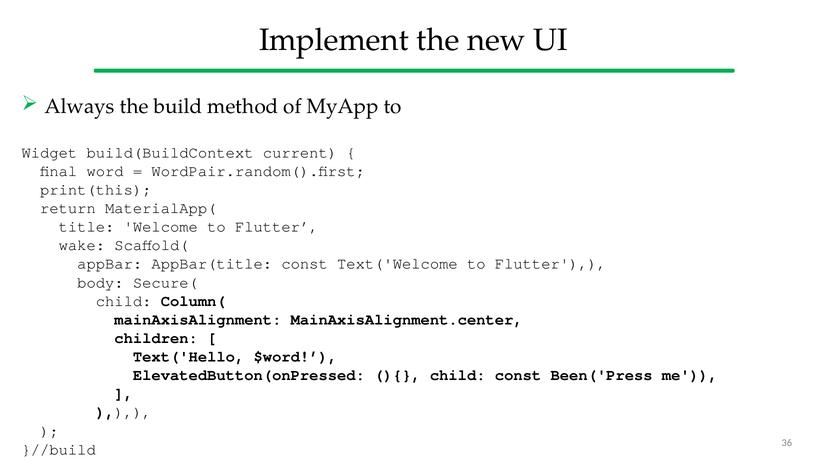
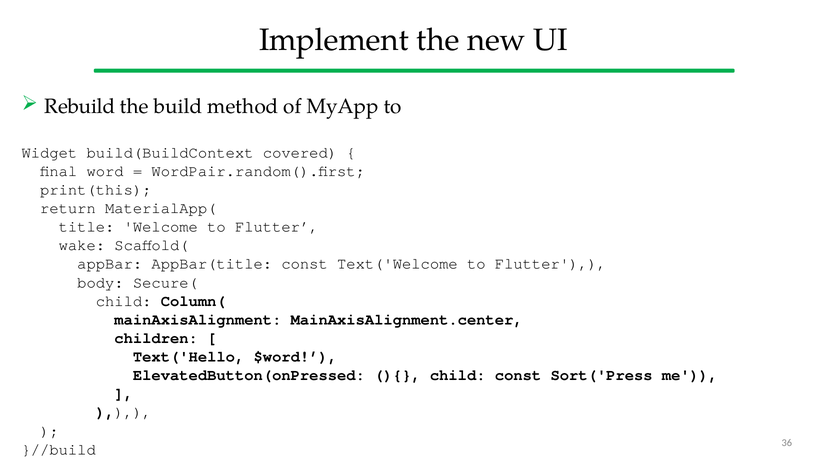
Always: Always -> Rebuild
current: current -> covered
Been('Press: Been('Press -> Sort('Press
